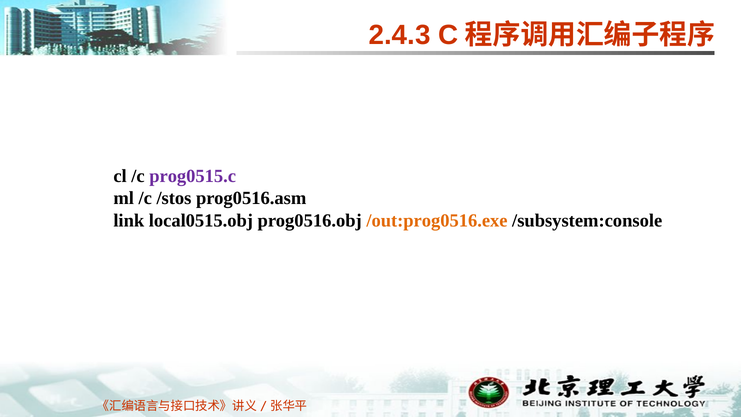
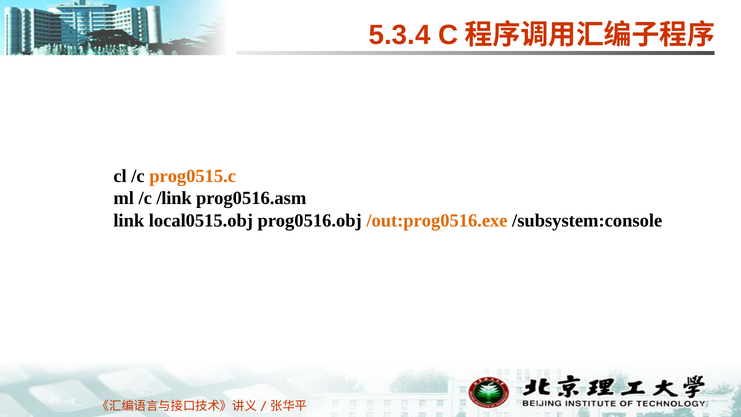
2.4.3: 2.4.3 -> 5.3.4
prog0515.c colour: purple -> orange
/stos: /stos -> /link
